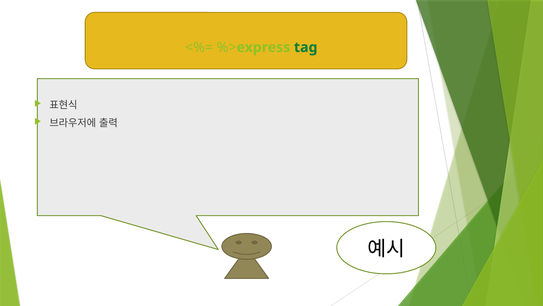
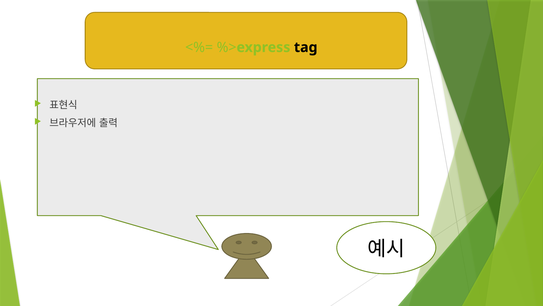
tag colour: green -> black
